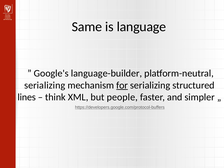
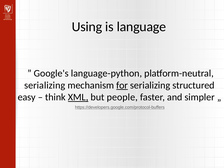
Same: Same -> Using
language-builder: language-builder -> language-python
lines: lines -> easy
XML underline: none -> present
